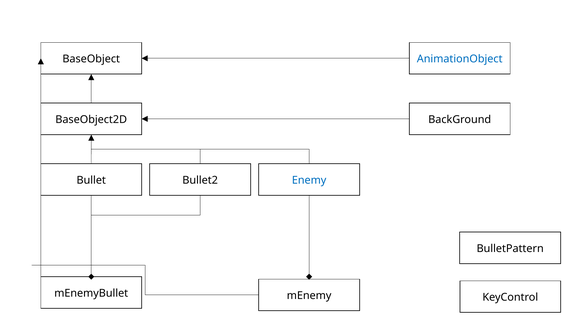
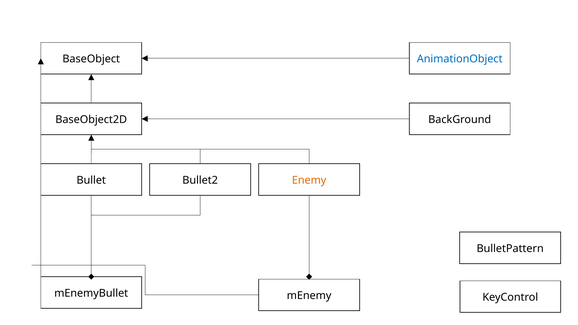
Enemy colour: blue -> orange
